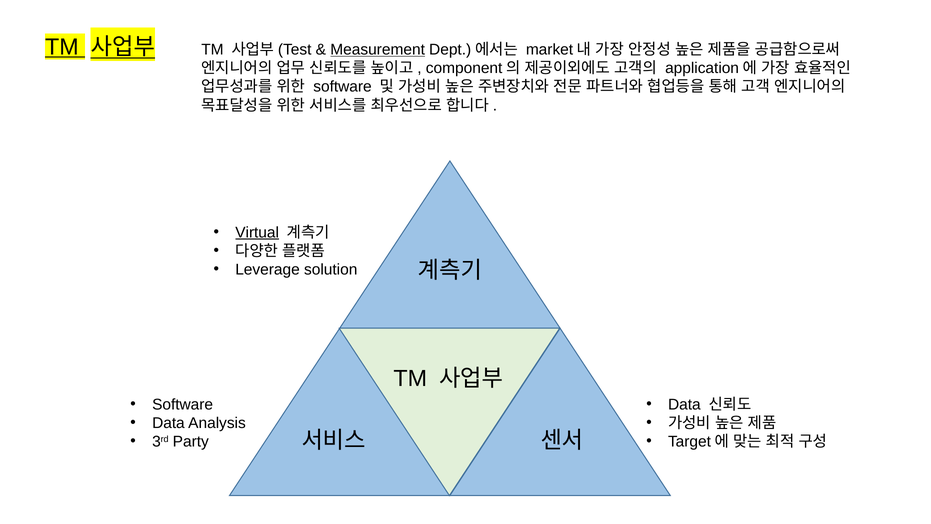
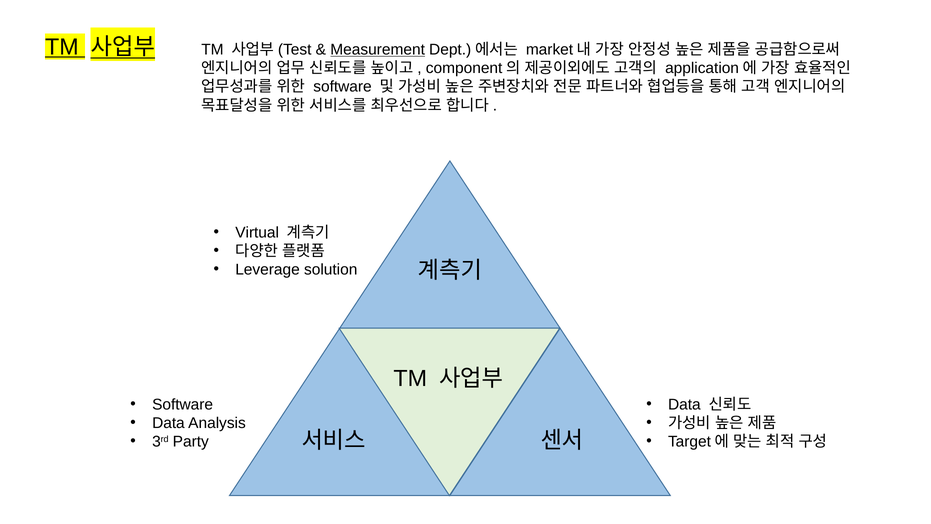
Virtual underline: present -> none
